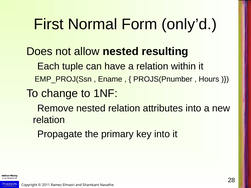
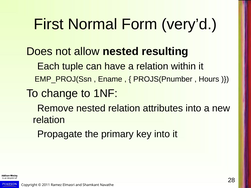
only’d: only’d -> very’d
